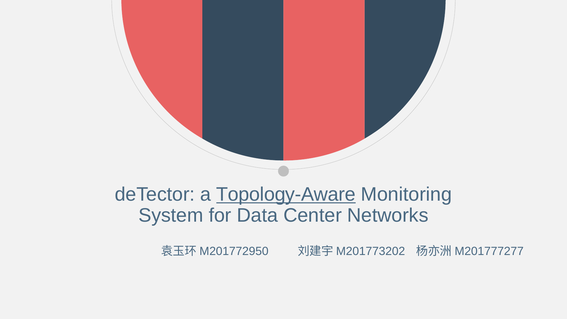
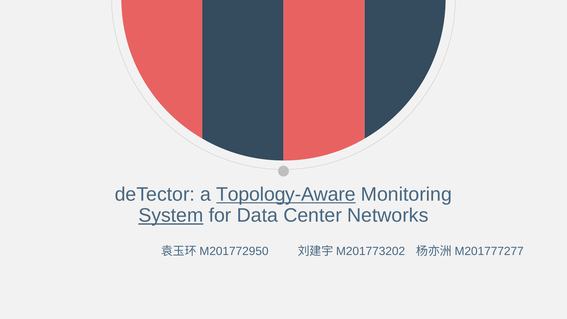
System underline: none -> present
